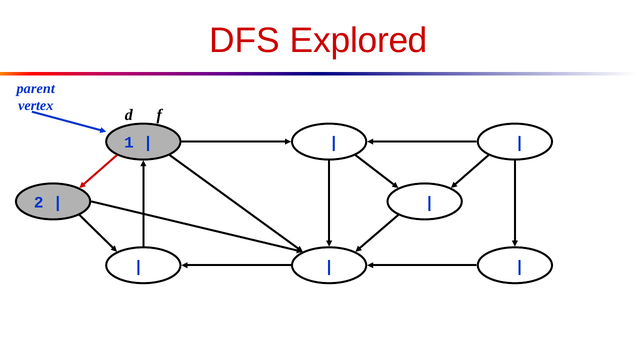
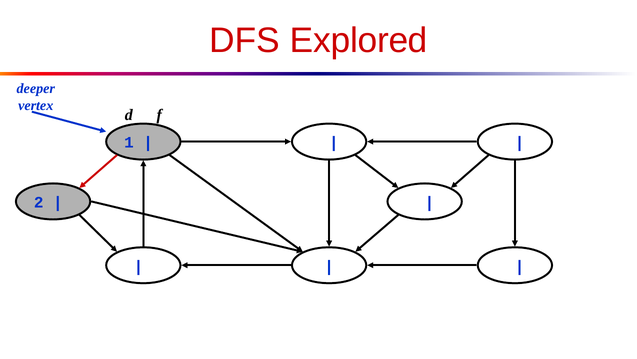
parent: parent -> deeper
